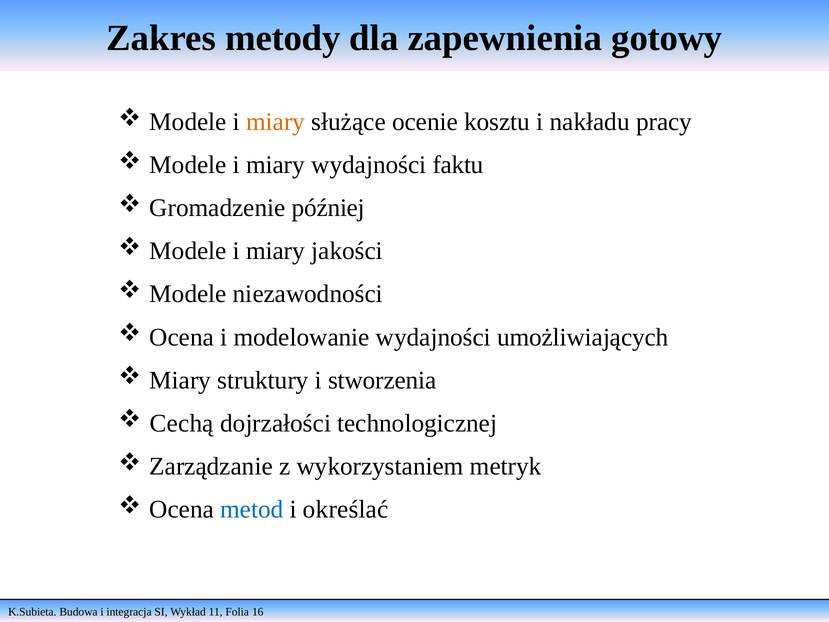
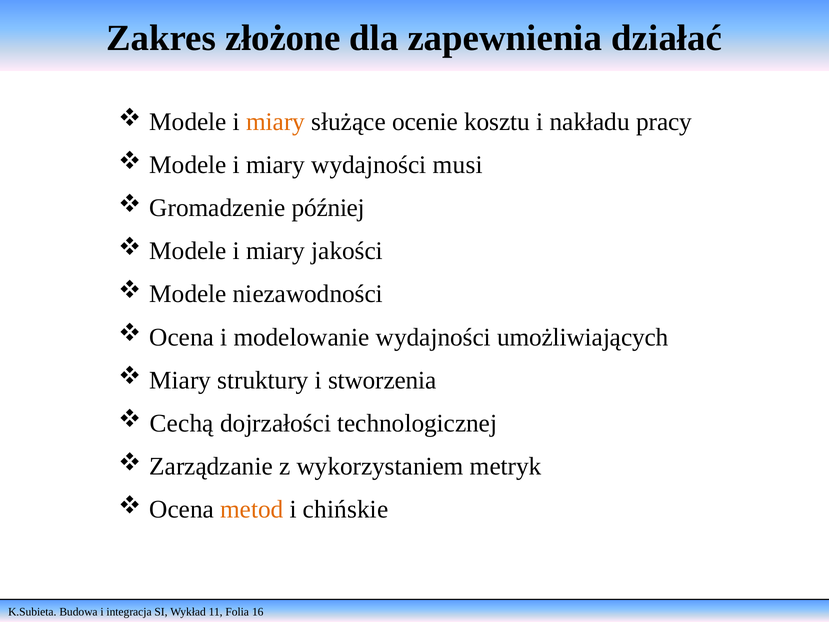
metody: metody -> złożone
gotowy: gotowy -> działać
faktu: faktu -> musi
metod colour: blue -> orange
określać: określać -> chińskie
